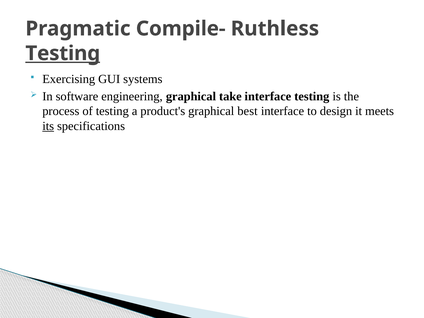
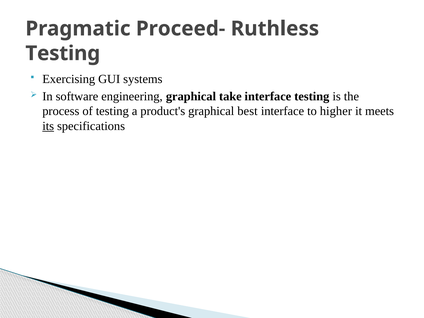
Compile-: Compile- -> Proceed-
Testing at (63, 53) underline: present -> none
design: design -> higher
